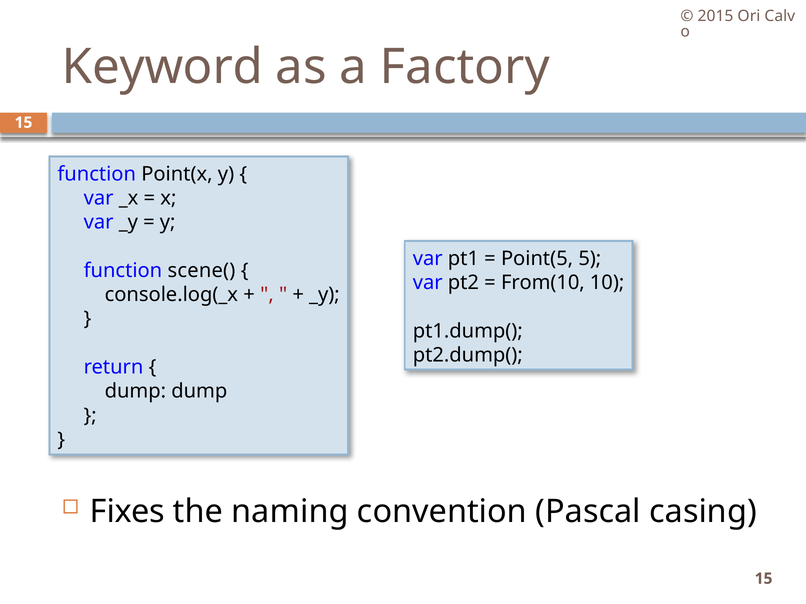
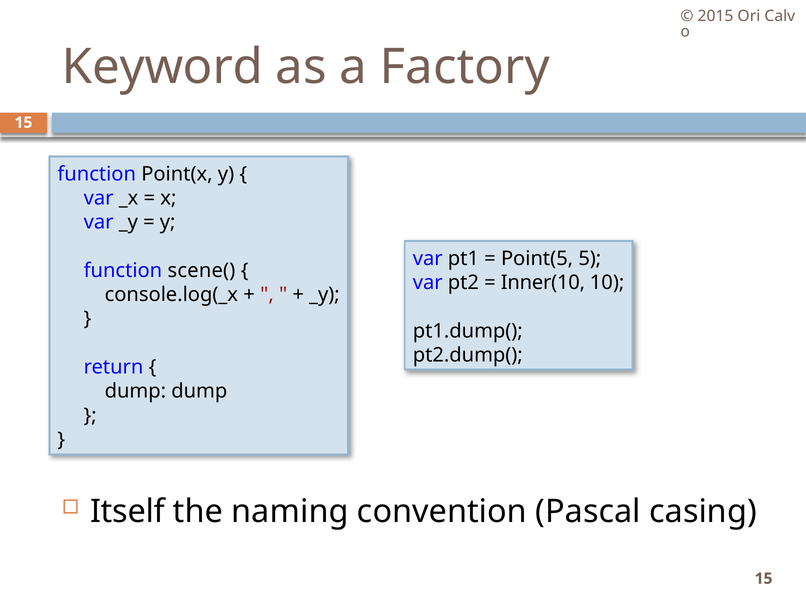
From(10: From(10 -> Inner(10
Fixes: Fixes -> Itself
